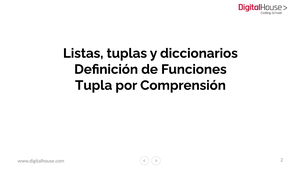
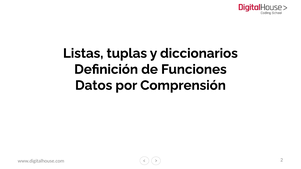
Tupla: Tupla -> Datos
